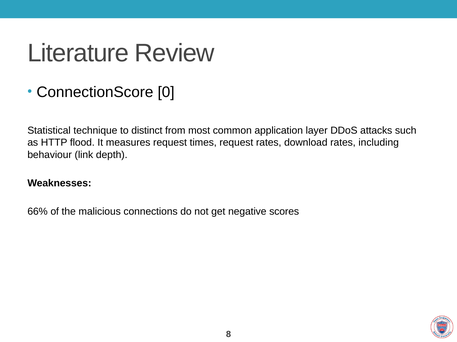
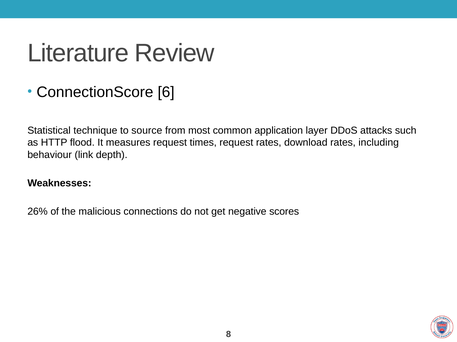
0: 0 -> 6
distinct: distinct -> source
66%: 66% -> 26%
